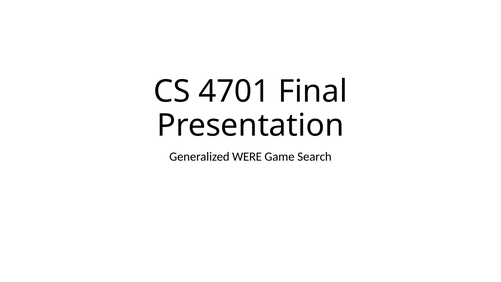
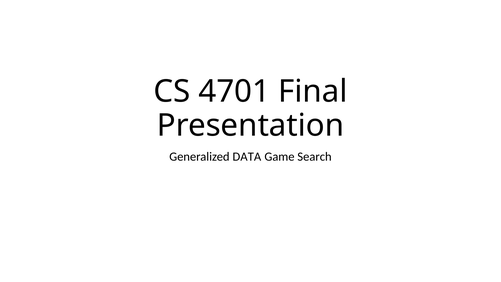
WERE: WERE -> DATA
